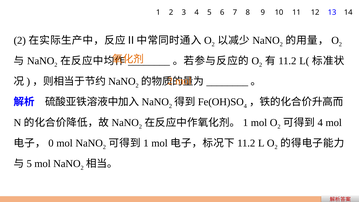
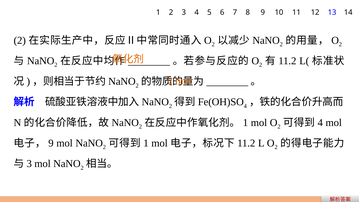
0 at (51, 143): 0 -> 9
5 at (29, 164): 5 -> 3
